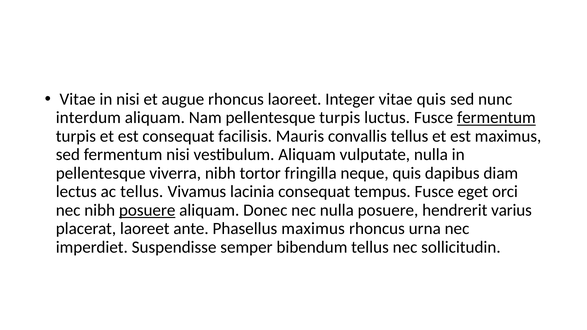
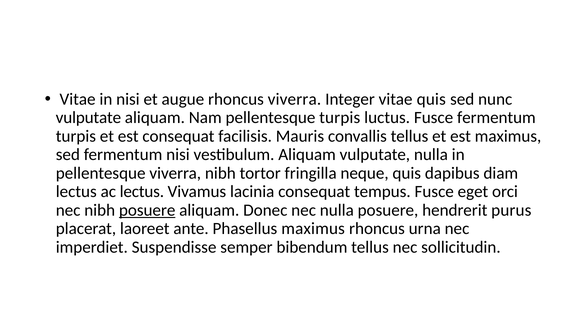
rhoncus laoreet: laoreet -> viverra
interdum at (88, 118): interdum -> vulputate
fermentum at (496, 118) underline: present -> none
ac tellus: tellus -> lectus
varius: varius -> purus
